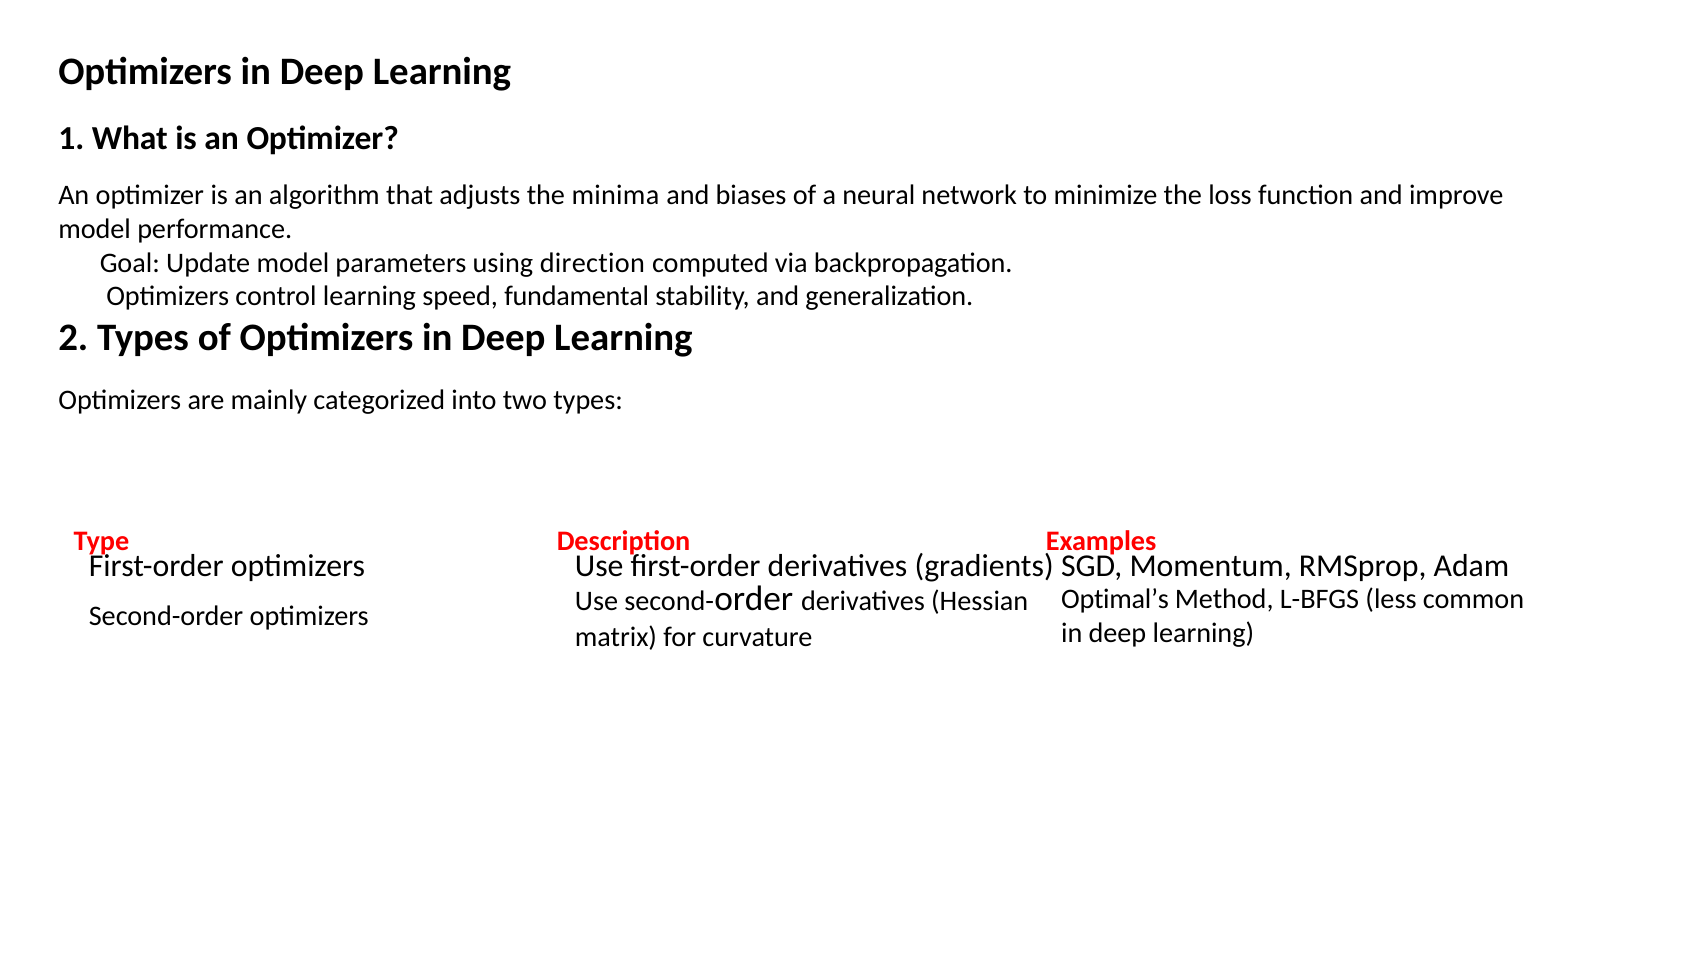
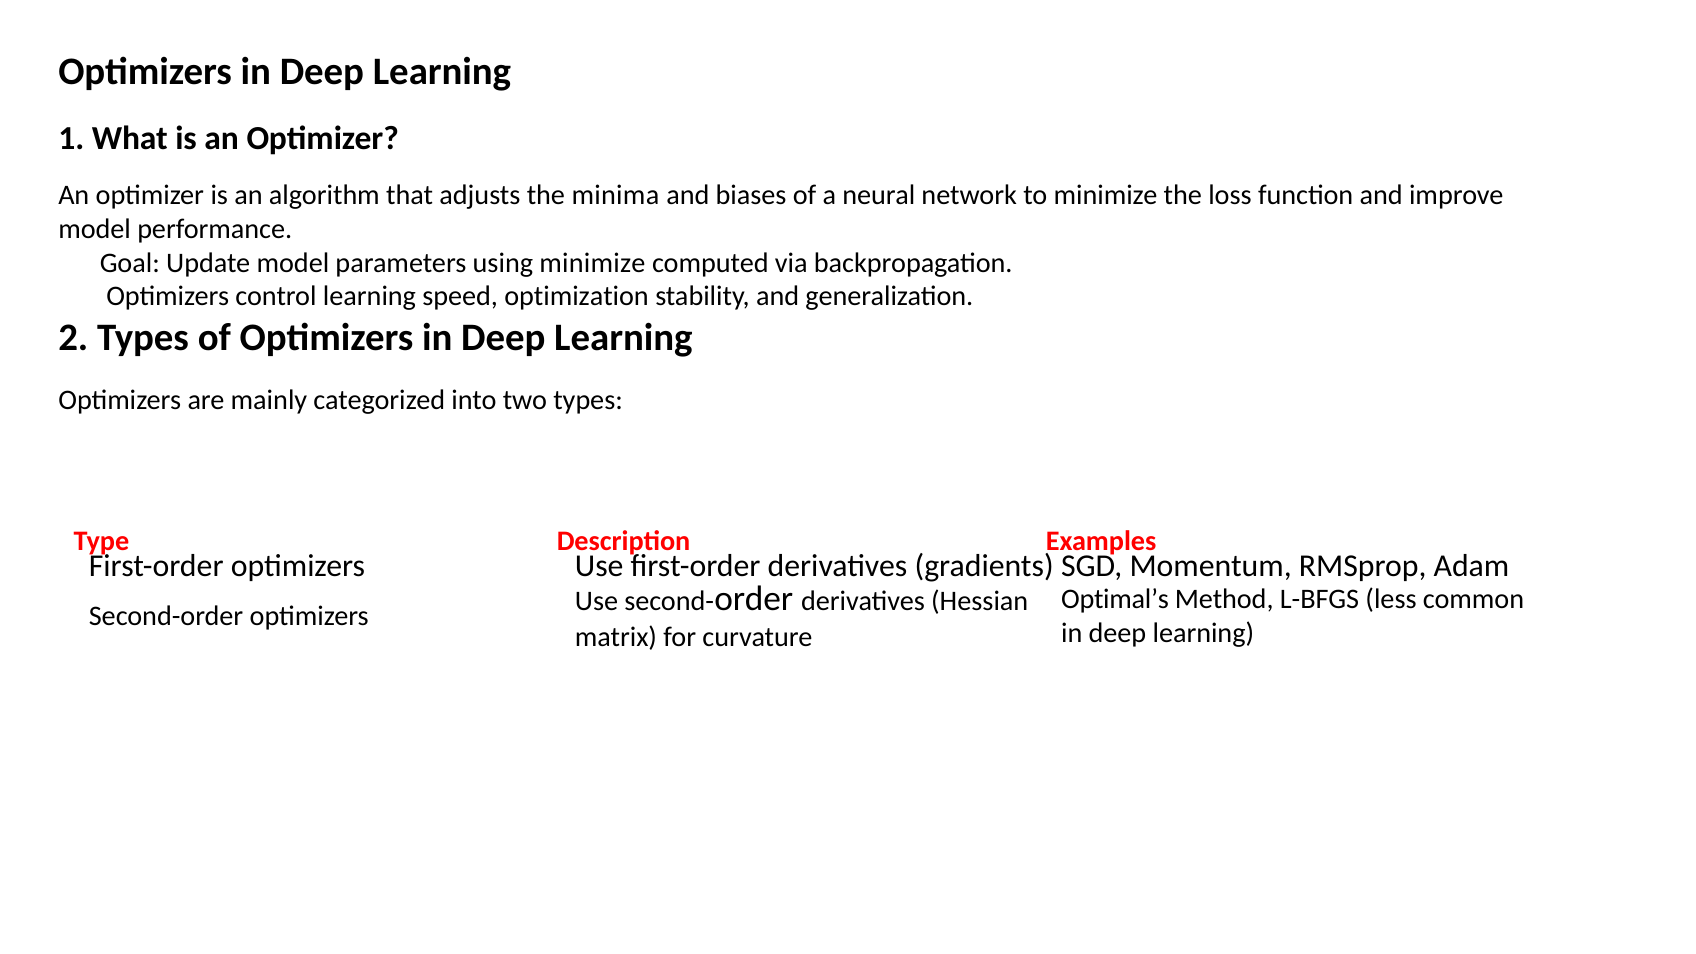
using direction: direction -> minimize
fundamental: fundamental -> optimization
